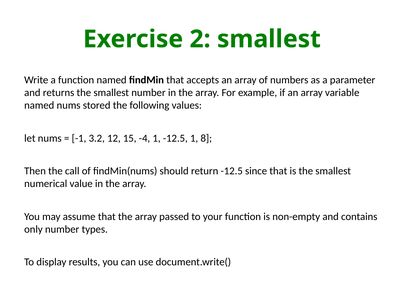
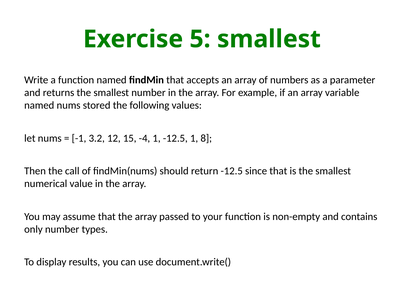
2: 2 -> 5
